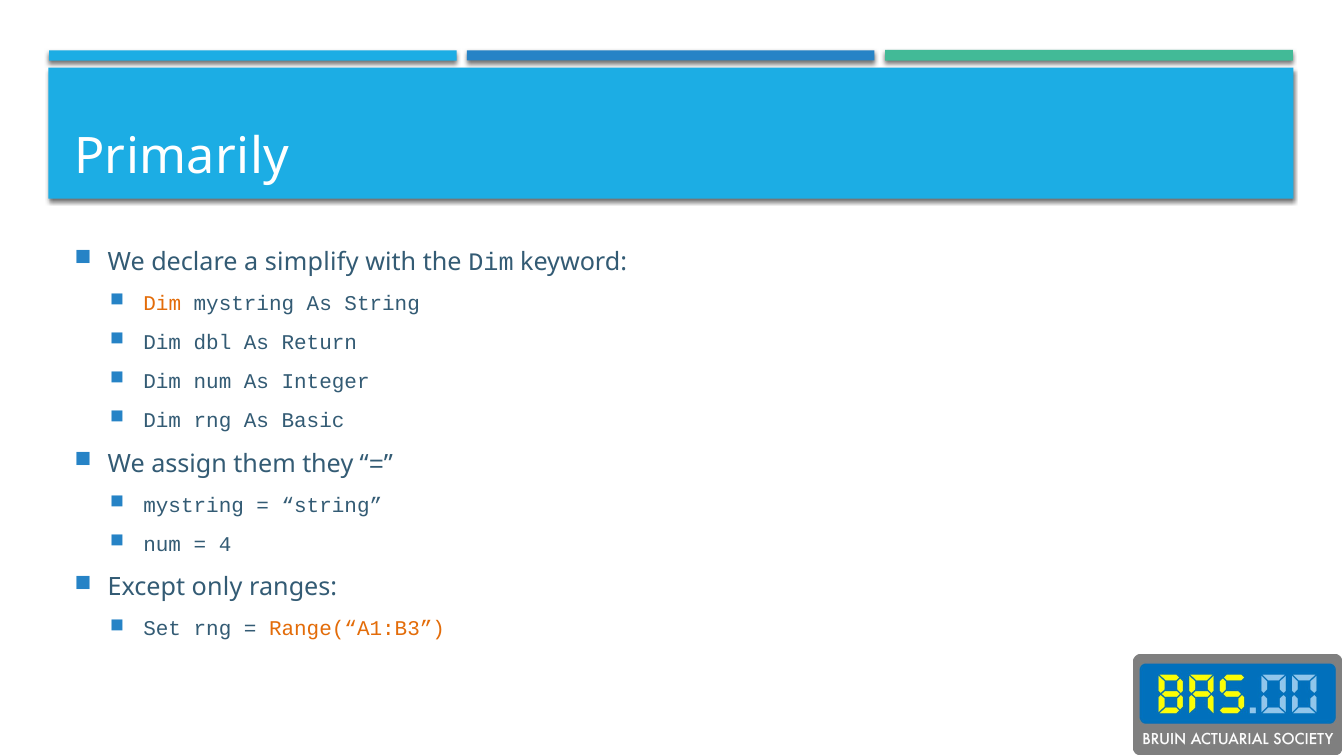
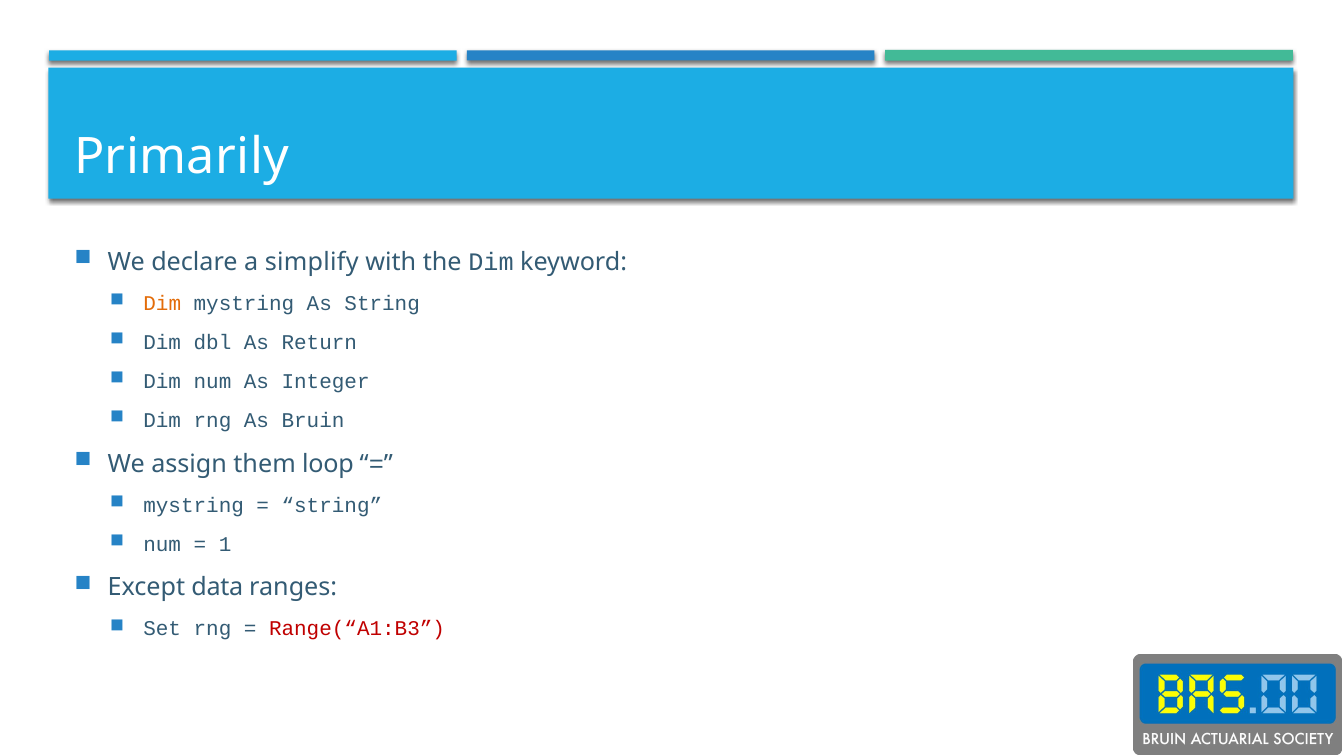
Basic: Basic -> Bruin
they: they -> loop
4: 4 -> 1
only: only -> data
Range(“A1:B3 colour: orange -> red
